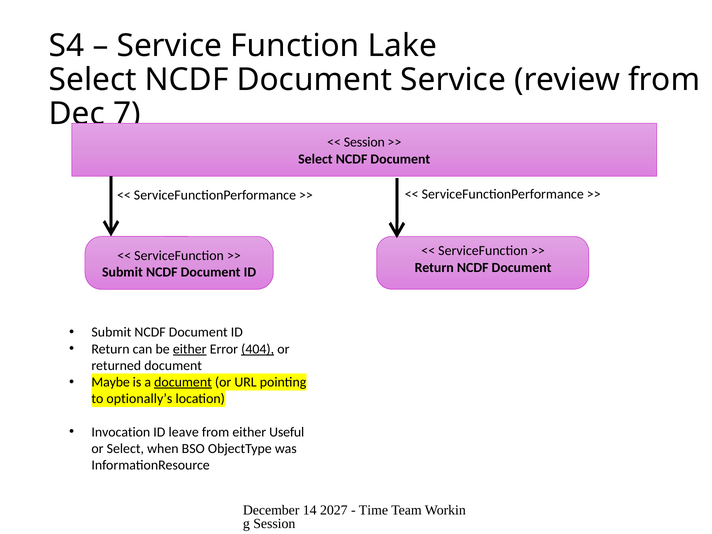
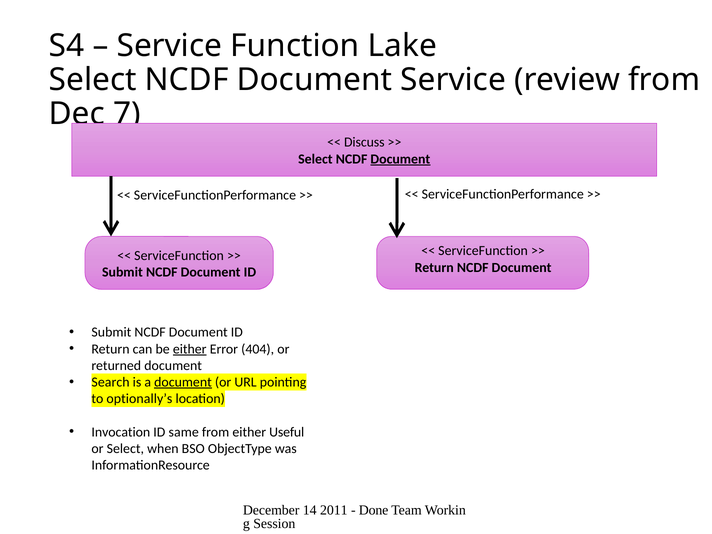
Session at (364, 142): Session -> Discuss
Document at (400, 159) underline: none -> present
404 underline: present -> none
Maybe: Maybe -> Search
leave: leave -> same
2027: 2027 -> 2011
Time: Time -> Done
